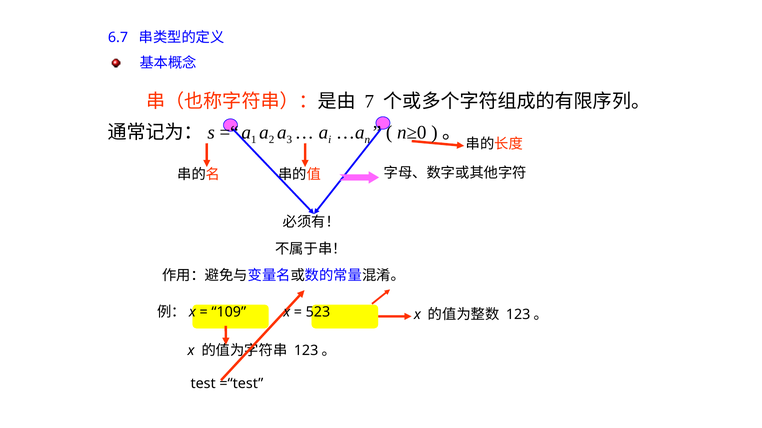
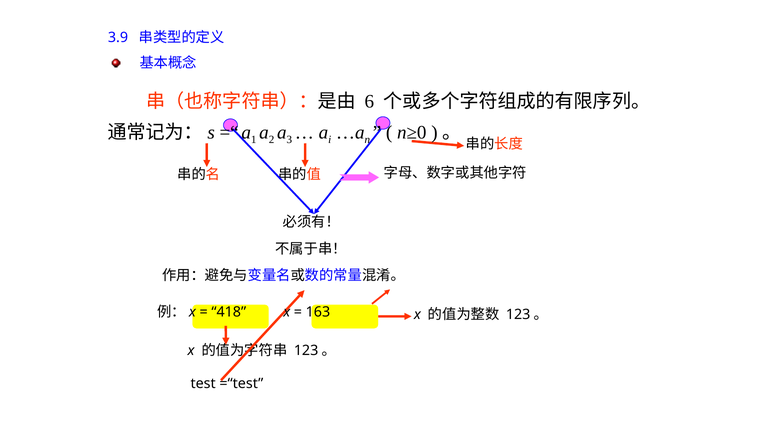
6.7: 6.7 -> 3.9
7: 7 -> 6
109: 109 -> 418
523: 523 -> 163
